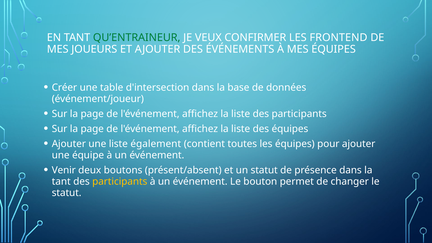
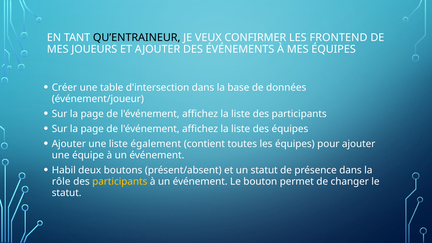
QU’ENTRAINEUR colour: green -> black
Venir: Venir -> Habil
tant at (61, 182): tant -> rôle
